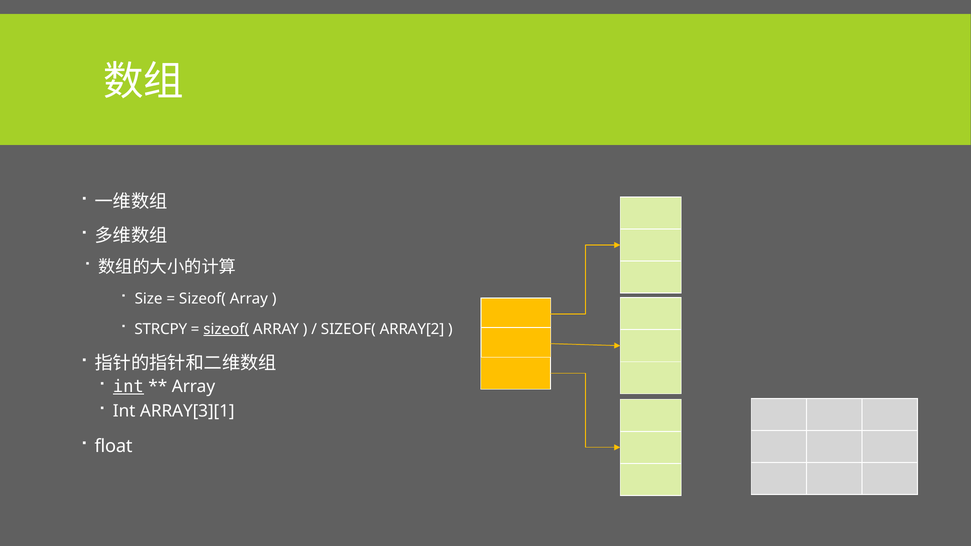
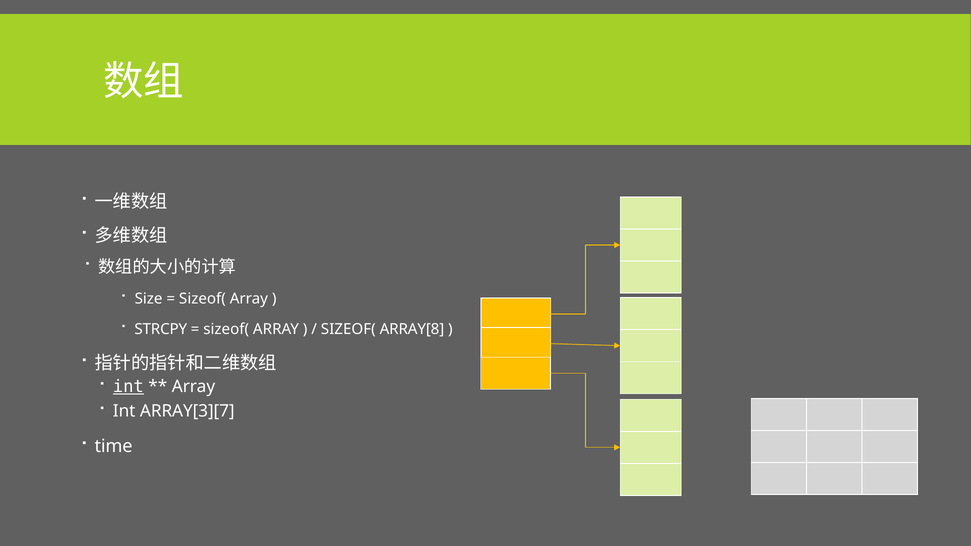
sizeof( at (226, 329) underline: present -> none
ARRAY[2: ARRAY[2 -> ARRAY[8
ARRAY[3][1: ARRAY[3][1 -> ARRAY[3][7
float: float -> time
